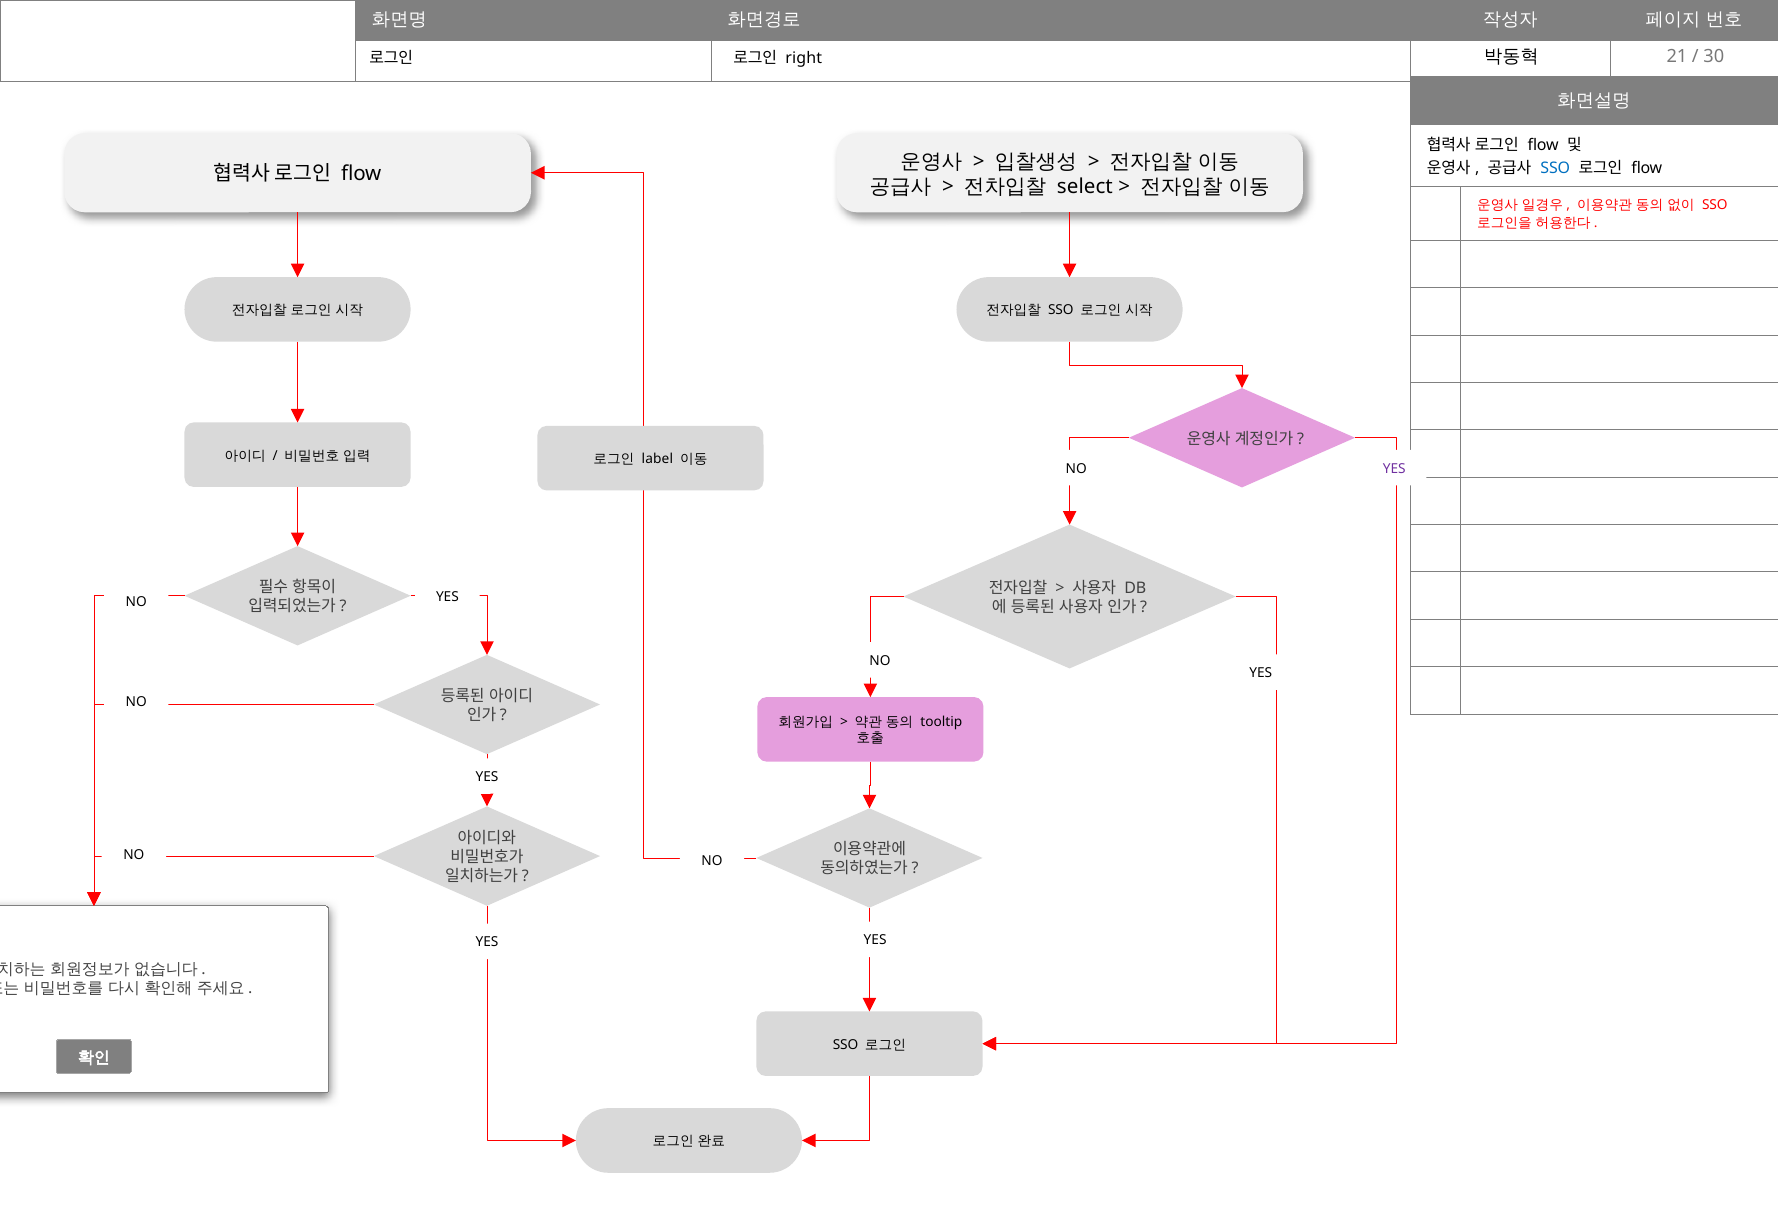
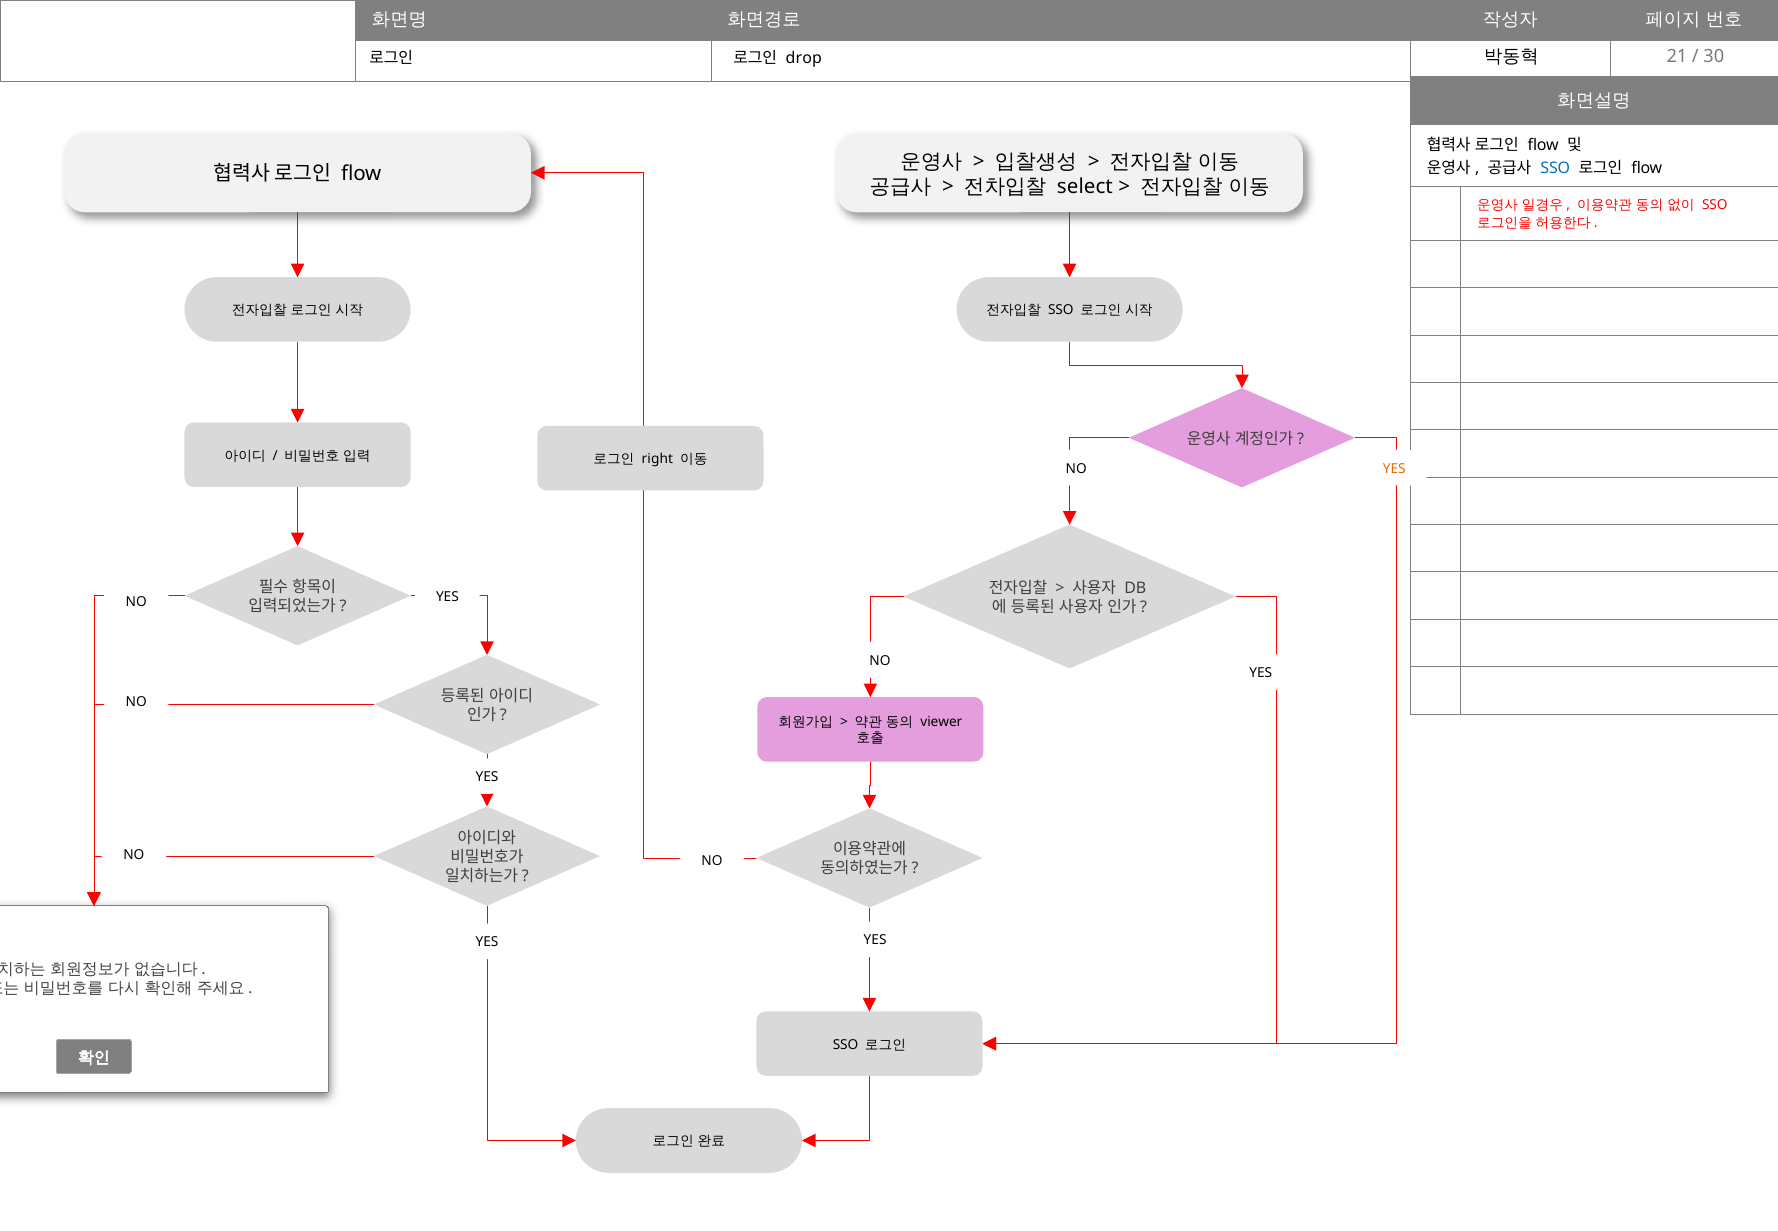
right: right -> drop
label: label -> right
YES at (1394, 469) colour: purple -> orange
tooltip: tooltip -> viewer
